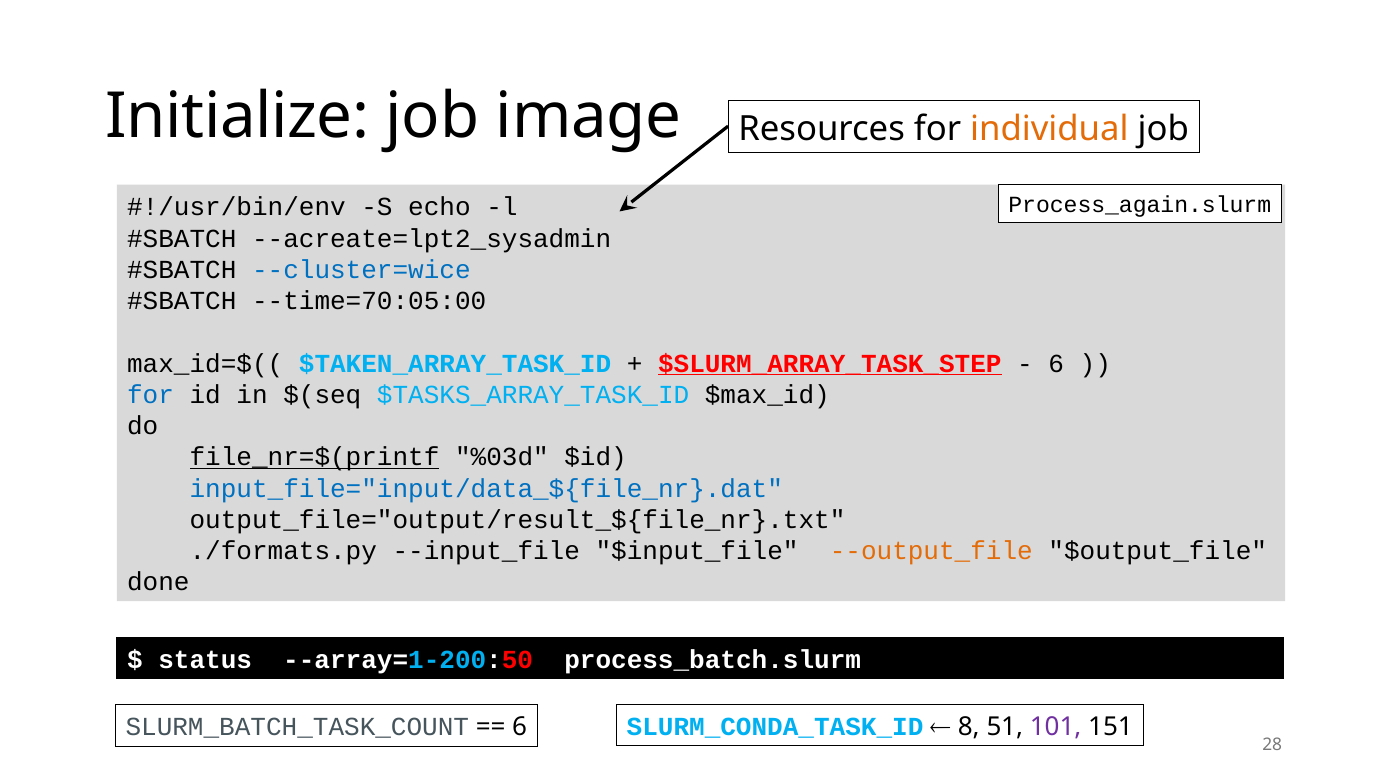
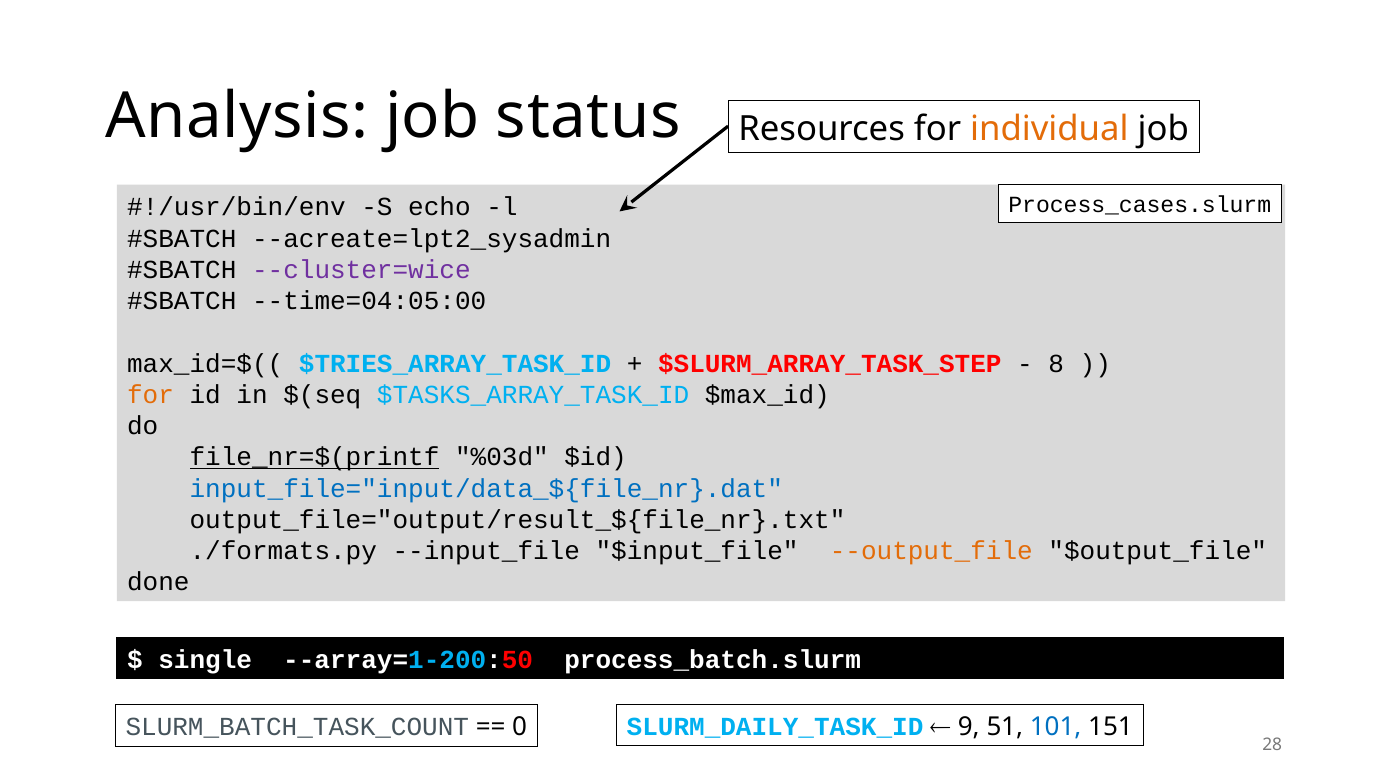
Initialize: Initialize -> Analysis
image: image -> status
Process_again.slurm: Process_again.slurm -> Process_cases.slurm
--cluster=wice colour: blue -> purple
--time=70:05:00: --time=70:05:00 -> --time=04:05:00
$TAKEN_ARRAY_TASK_ID: $TAKEN_ARRAY_TASK_ID -> $TRIES_ARRAY_TASK_ID
$SLURM_ARRAY_TASK_STEP underline: present -> none
6 at (1056, 363): 6 -> 8
for at (151, 395) colour: blue -> orange
status: status -> single
SLURM_CONDA_TASK_ID: SLURM_CONDA_TASK_ID -> SLURM_DAILY_TASK_ID
8: 8 -> 9
101 colour: purple -> blue
6 at (520, 727): 6 -> 0
